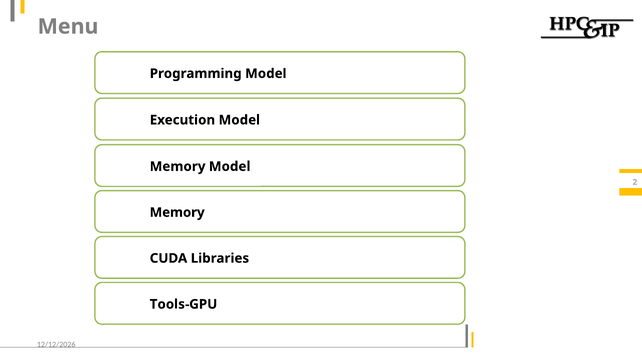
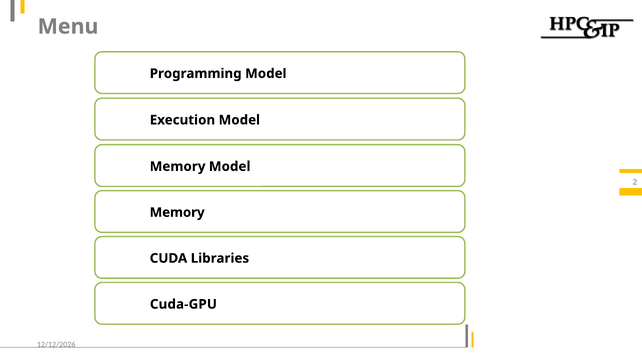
Tools-GPU: Tools-GPU -> Cuda-GPU
